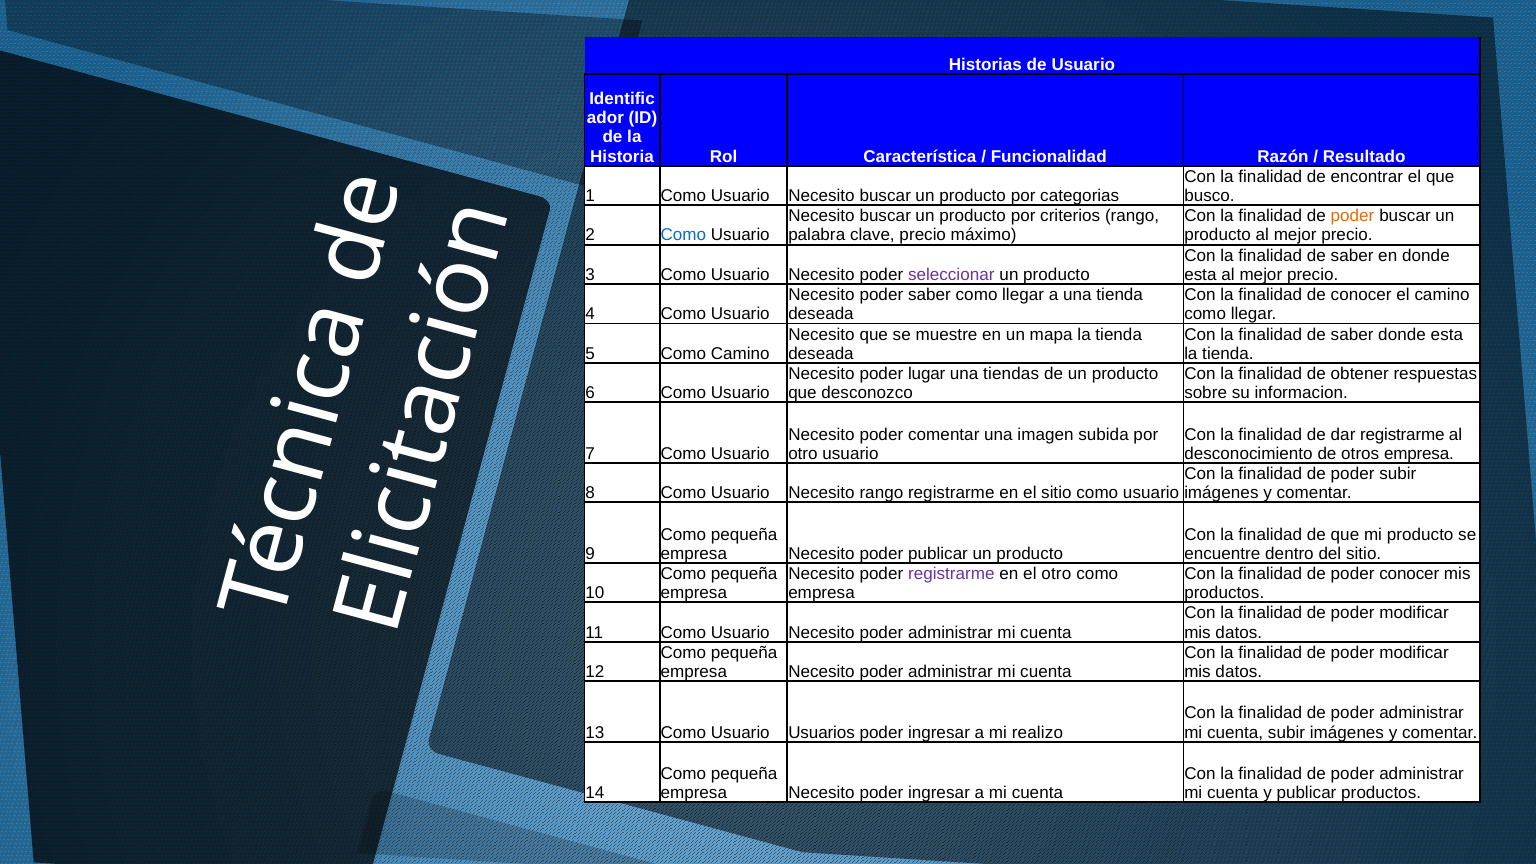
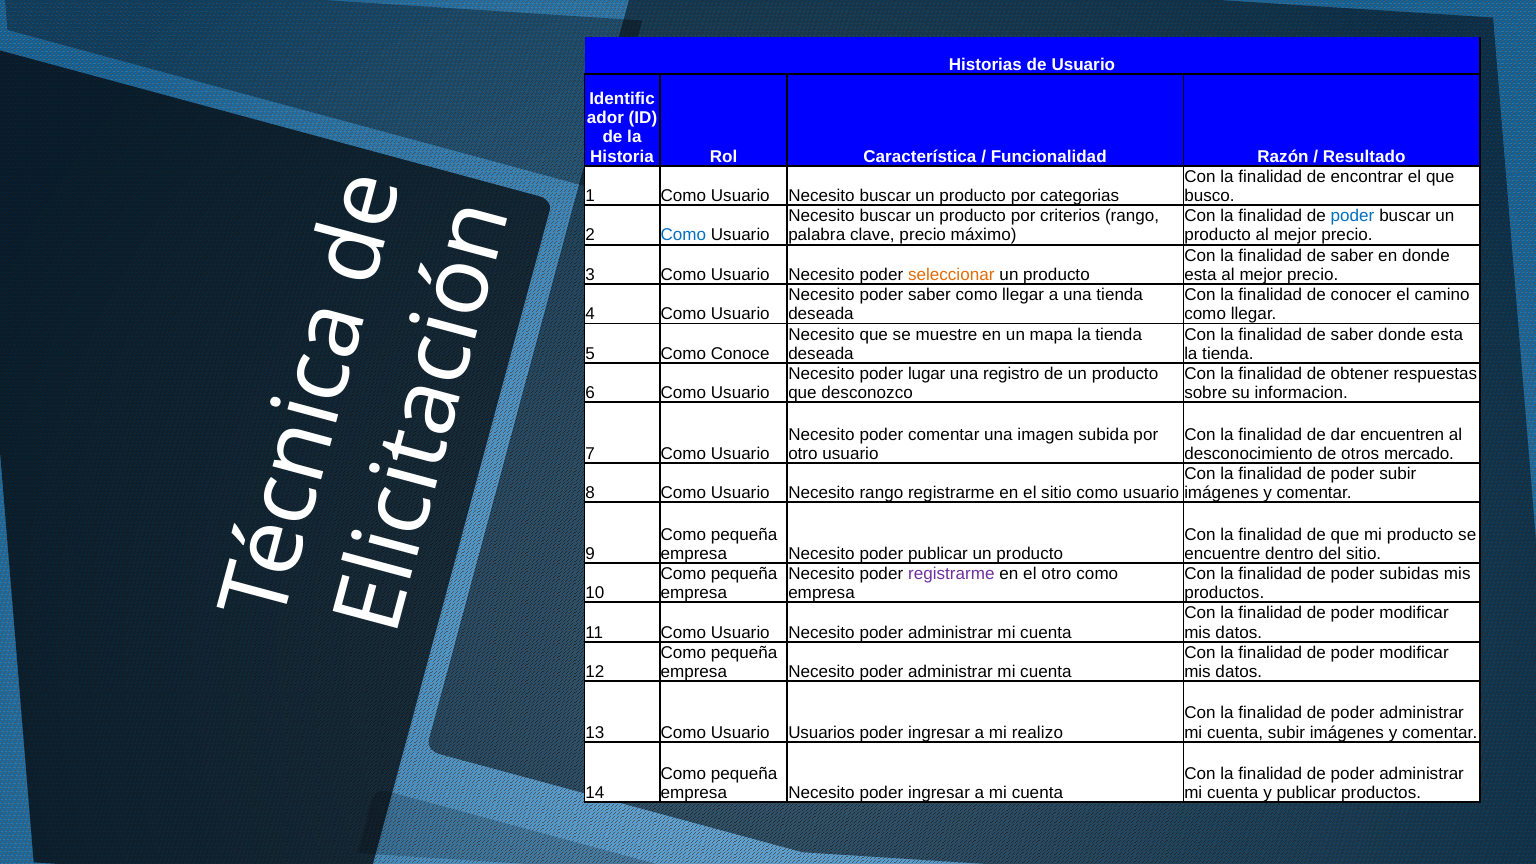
poder at (1353, 216) colour: orange -> blue
seleccionar colour: purple -> orange
Como Camino: Camino -> Conoce
tiendas: tiendas -> registro
dar registrarme: registrarme -> encuentren
otros empresa: empresa -> mercado
poder conocer: conocer -> subidas
